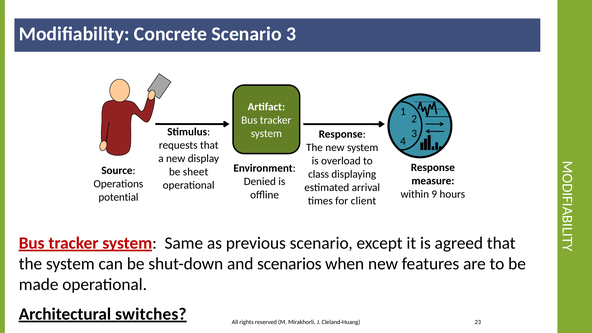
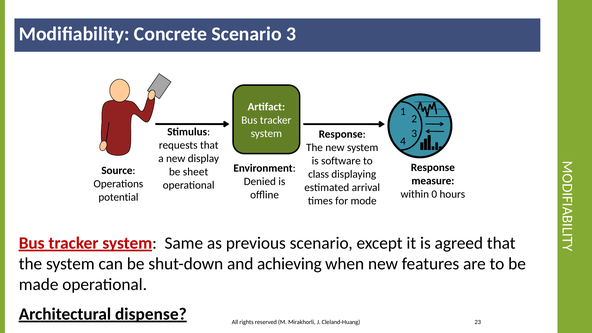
overload: overload -> software
9: 9 -> 0
client: client -> mode
scenarios: scenarios -> achieving
switches: switches -> dispense
